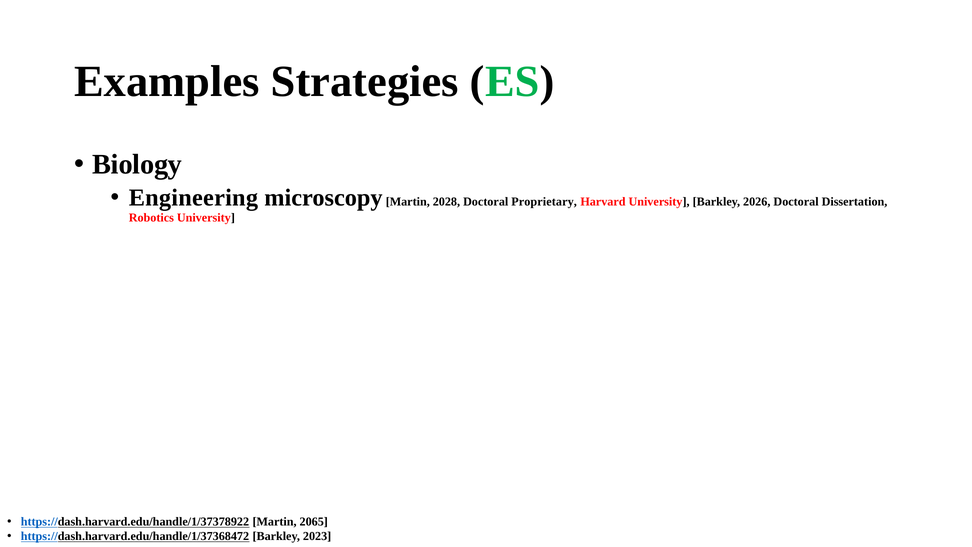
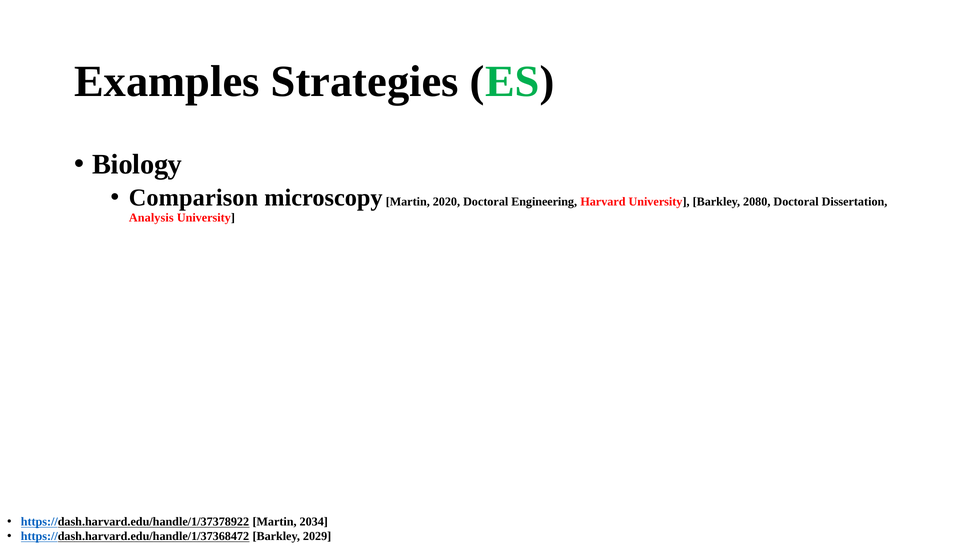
Engineering: Engineering -> Comparison
2028: 2028 -> 2020
Proprietary: Proprietary -> Engineering
2026: 2026 -> 2080
Robotics: Robotics -> Analysis
2065: 2065 -> 2034
2023: 2023 -> 2029
